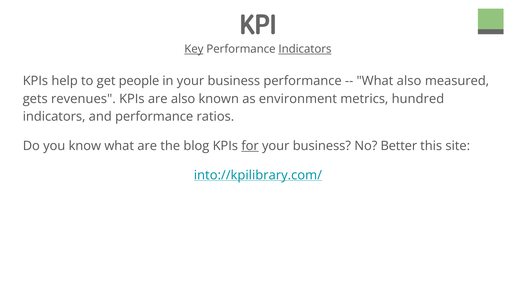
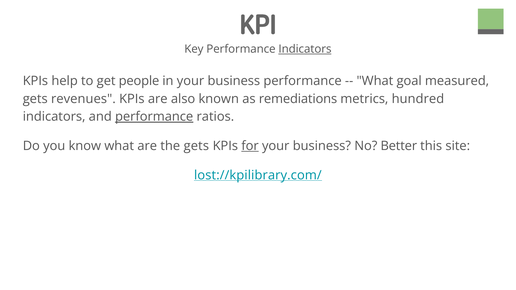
Key underline: present -> none
What also: also -> goal
environment: environment -> remediations
performance at (154, 117) underline: none -> present
the blog: blog -> gets
into://kpilibrary.com/: into://kpilibrary.com/ -> lost://kpilibrary.com/
